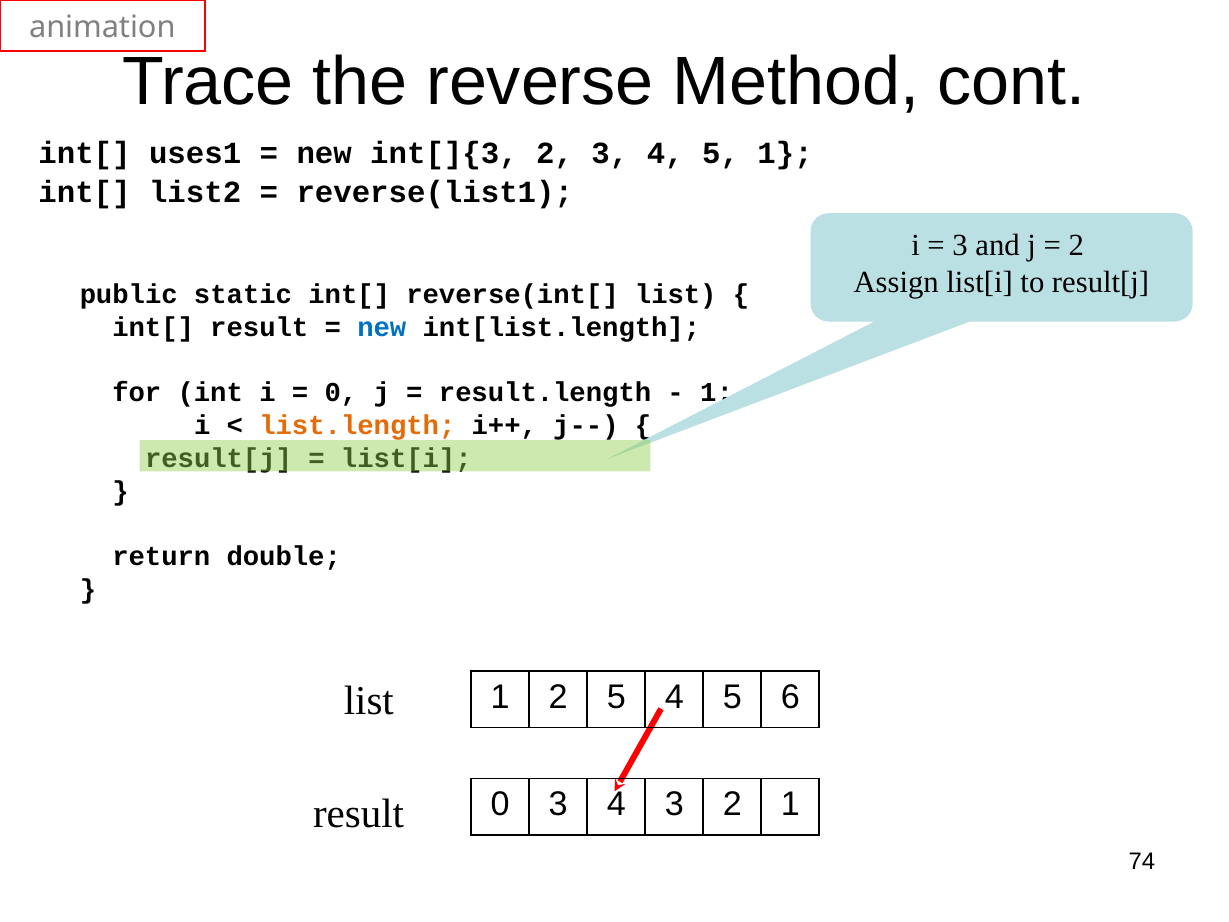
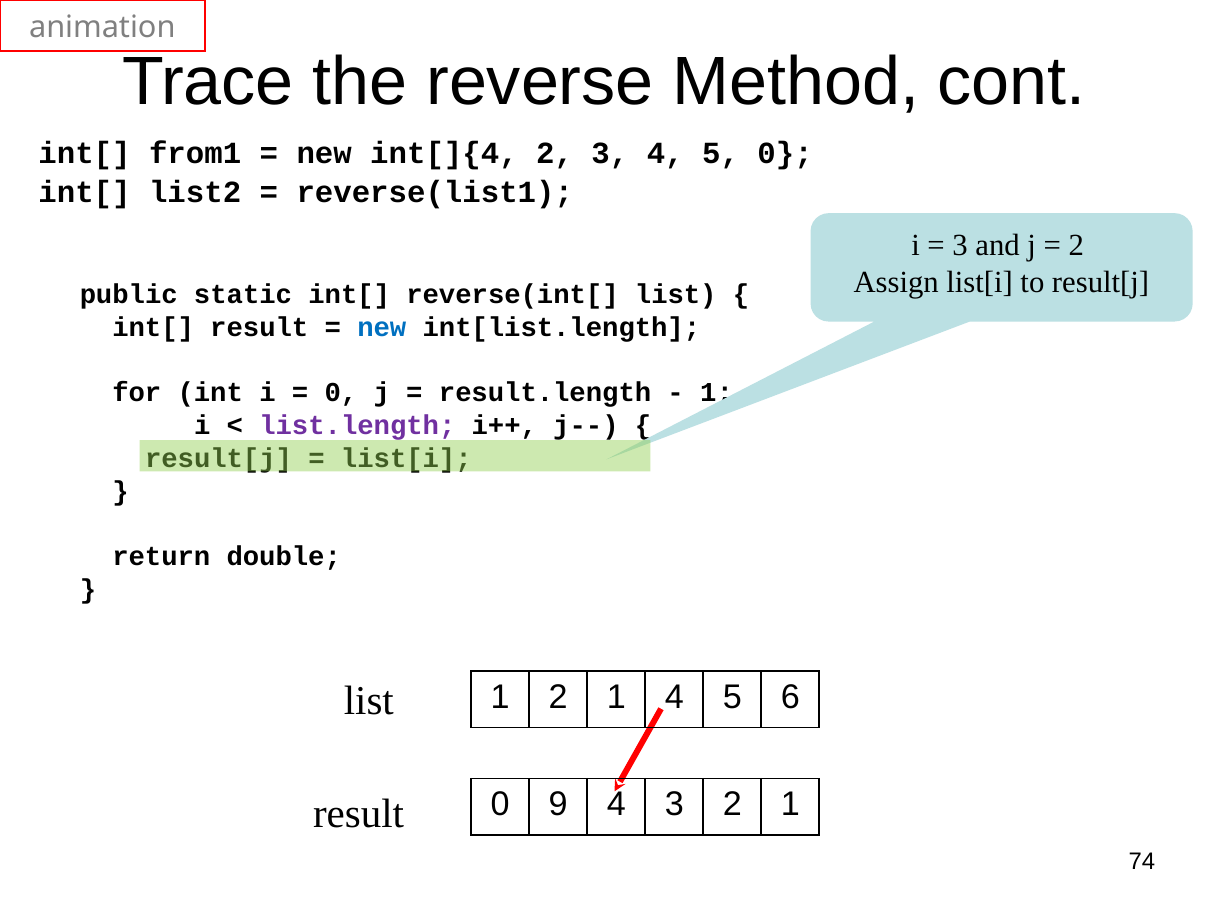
uses1: uses1 -> from1
int[]{3: int[]{3 -> int[]{4
5 1: 1 -> 0
list.length colour: orange -> purple
1 2 5: 5 -> 1
0 3: 3 -> 9
